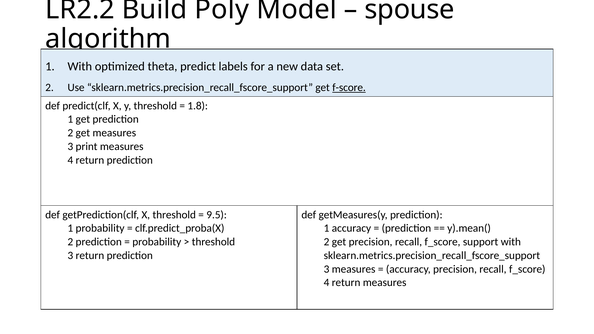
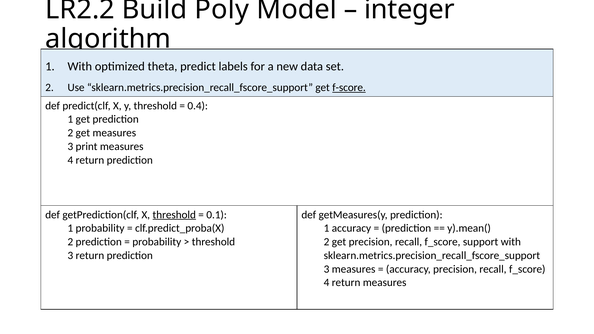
spouse: spouse -> integer
1.8: 1.8 -> 0.4
threshold at (174, 215) underline: none -> present
9.5: 9.5 -> 0.1
